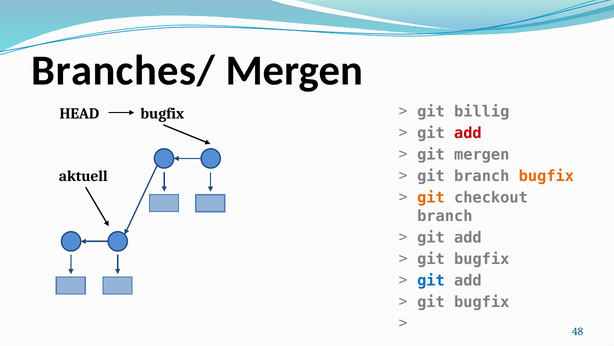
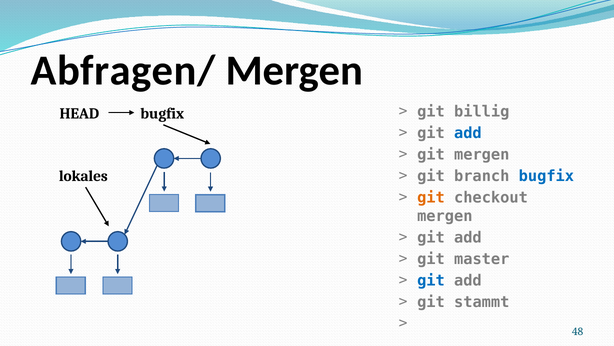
Branches/: Branches/ -> Abfragen/
add at (468, 133) colour: red -> blue
bugfix at (546, 176) colour: orange -> blue
aktuell: aktuell -> lokales
branch at (445, 216): branch -> mergen
bugfix at (482, 259): bugfix -> master
bugfix at (482, 302): bugfix -> stammt
